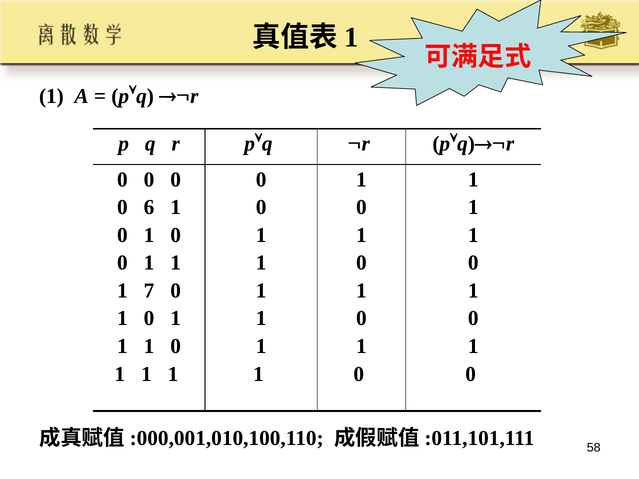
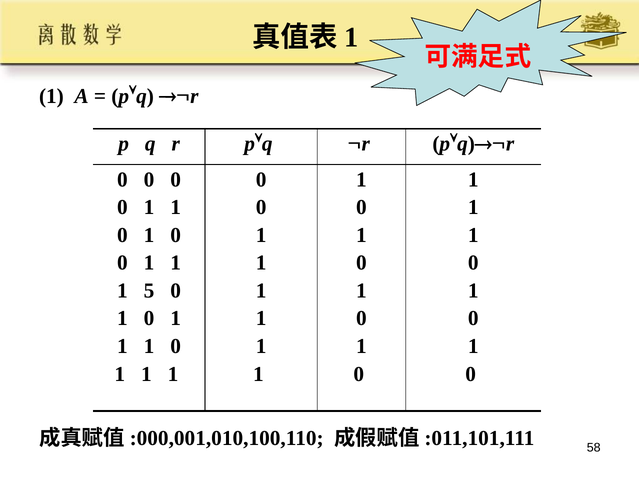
6 at (149, 207): 6 -> 1
7: 7 -> 5
